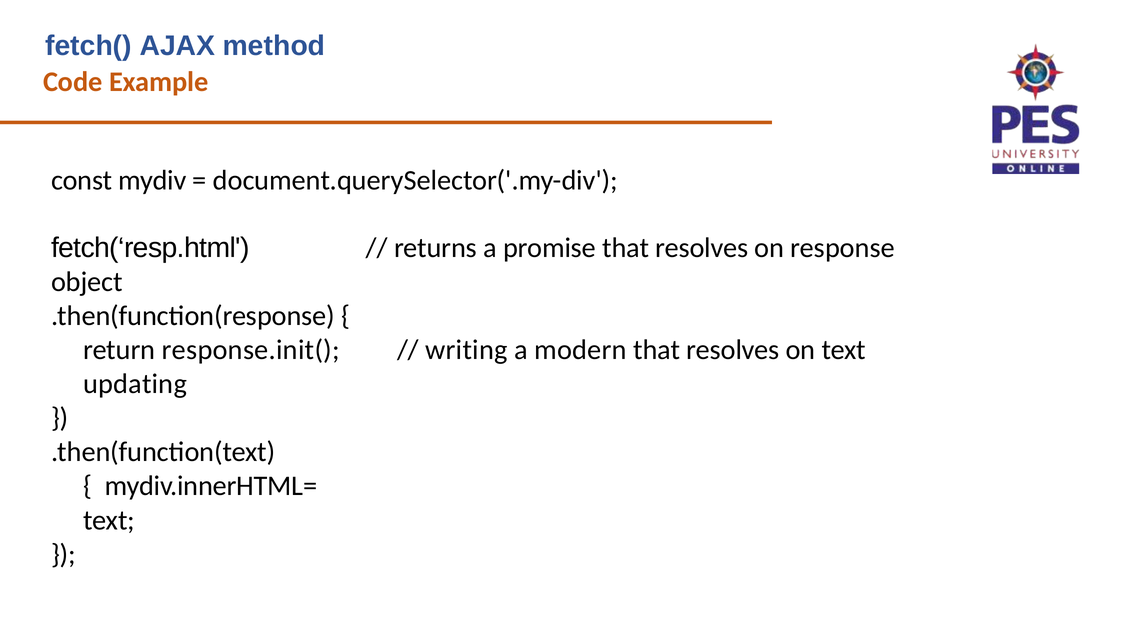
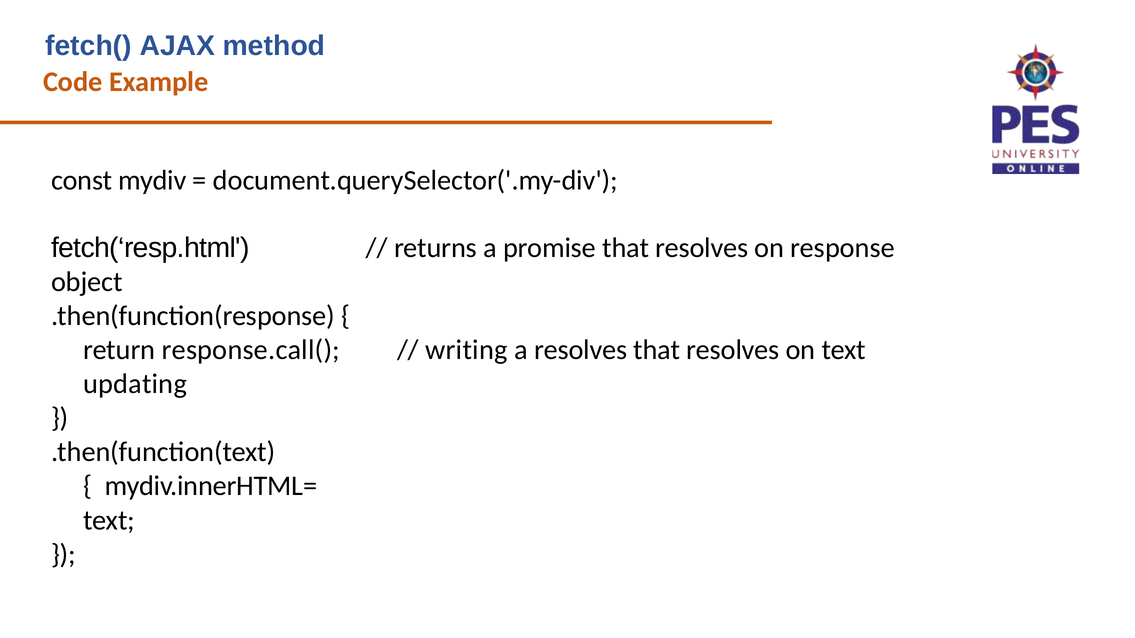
response.init(: response.init( -> response.call(
a modern: modern -> resolves
